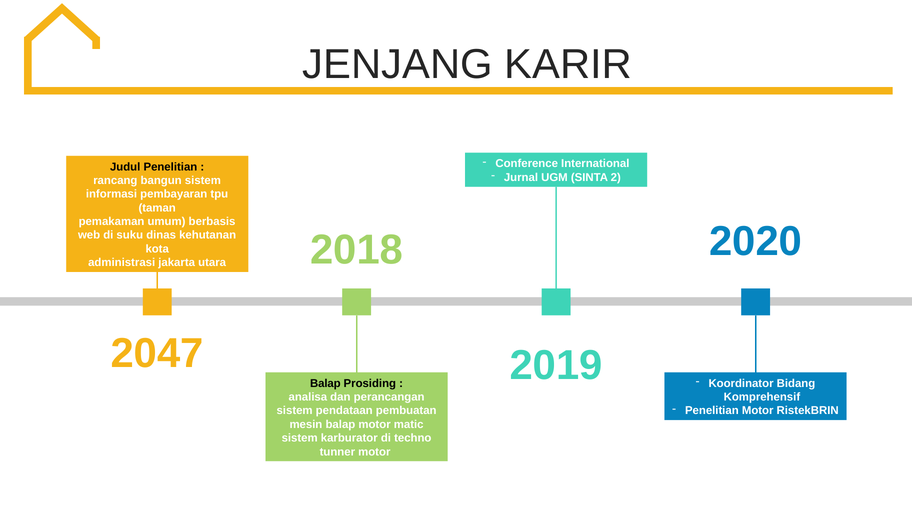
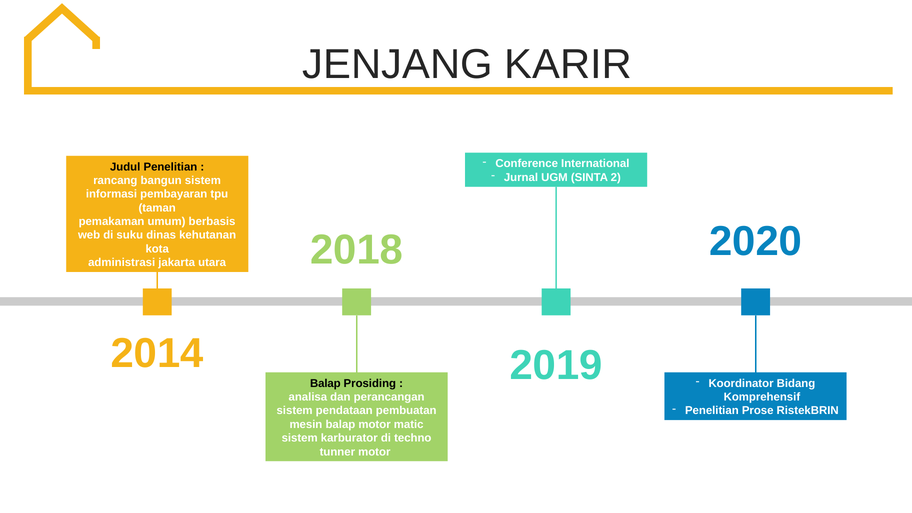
2047: 2047 -> 2014
Penelitian Motor: Motor -> Prose
